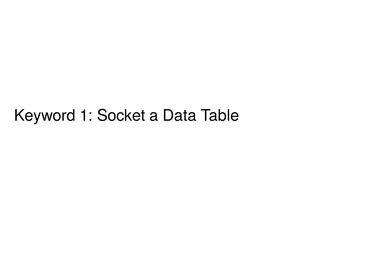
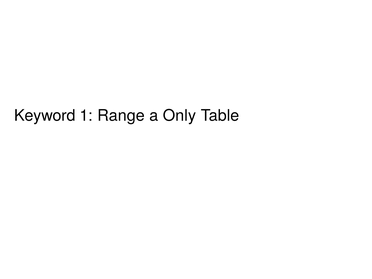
Socket: Socket -> Range
Data: Data -> Only
